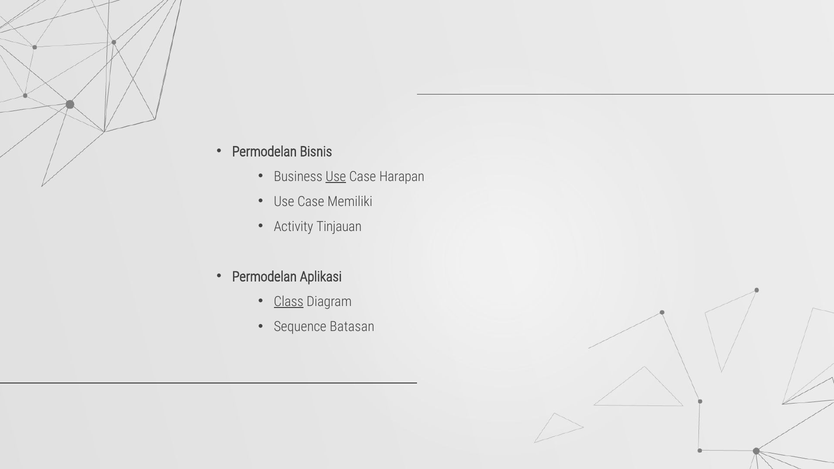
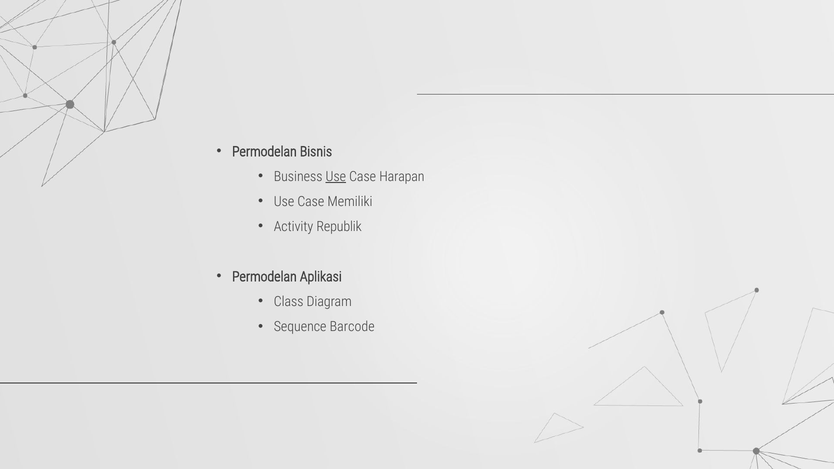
Tinjauan: Tinjauan -> Republik
Class underline: present -> none
Batasan: Batasan -> Barcode
